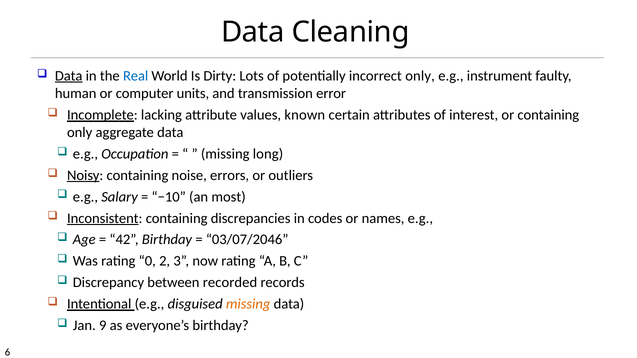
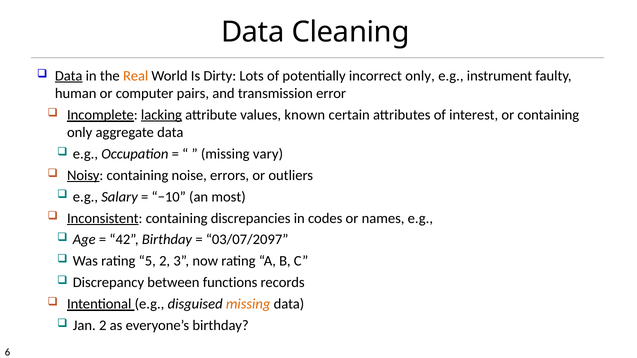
Real colour: blue -> orange
units: units -> pairs
lacking underline: none -> present
long: long -> vary
03/07/2046: 03/07/2046 -> 03/07/2097
0: 0 -> 5
recorded: recorded -> functions
Jan 9: 9 -> 2
